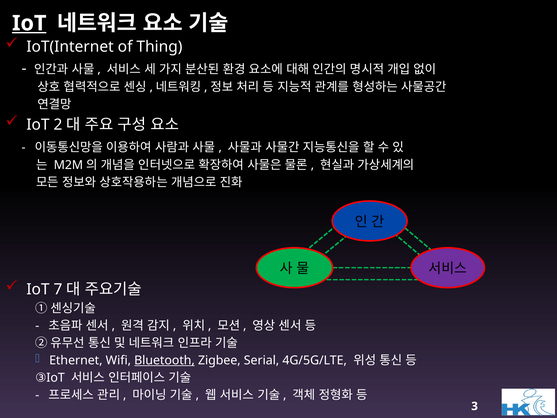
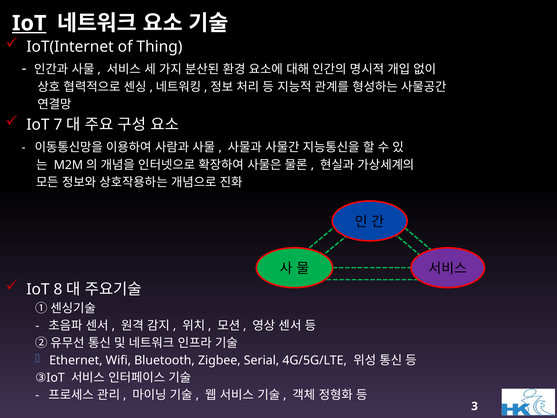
2: 2 -> 7
7: 7 -> 8
Bluetooth underline: present -> none
